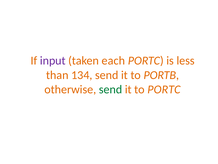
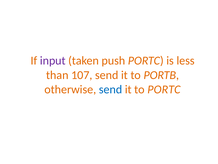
each: each -> push
134: 134 -> 107
send at (111, 89) colour: green -> blue
